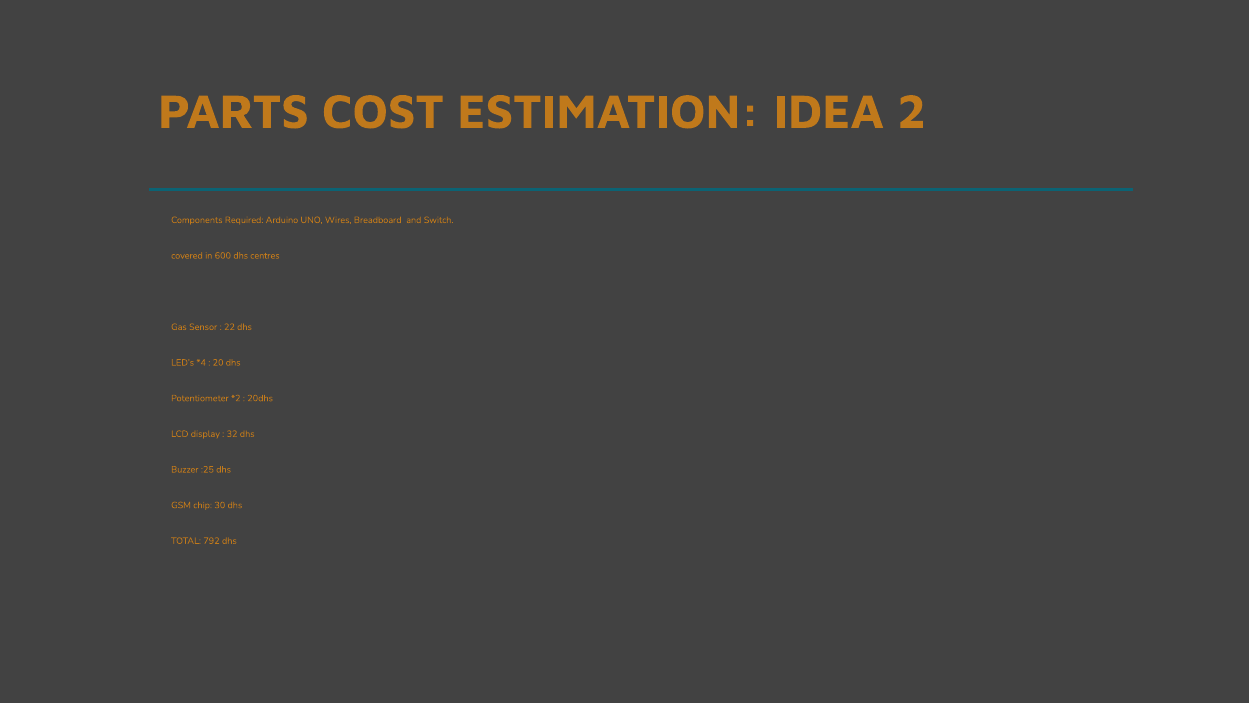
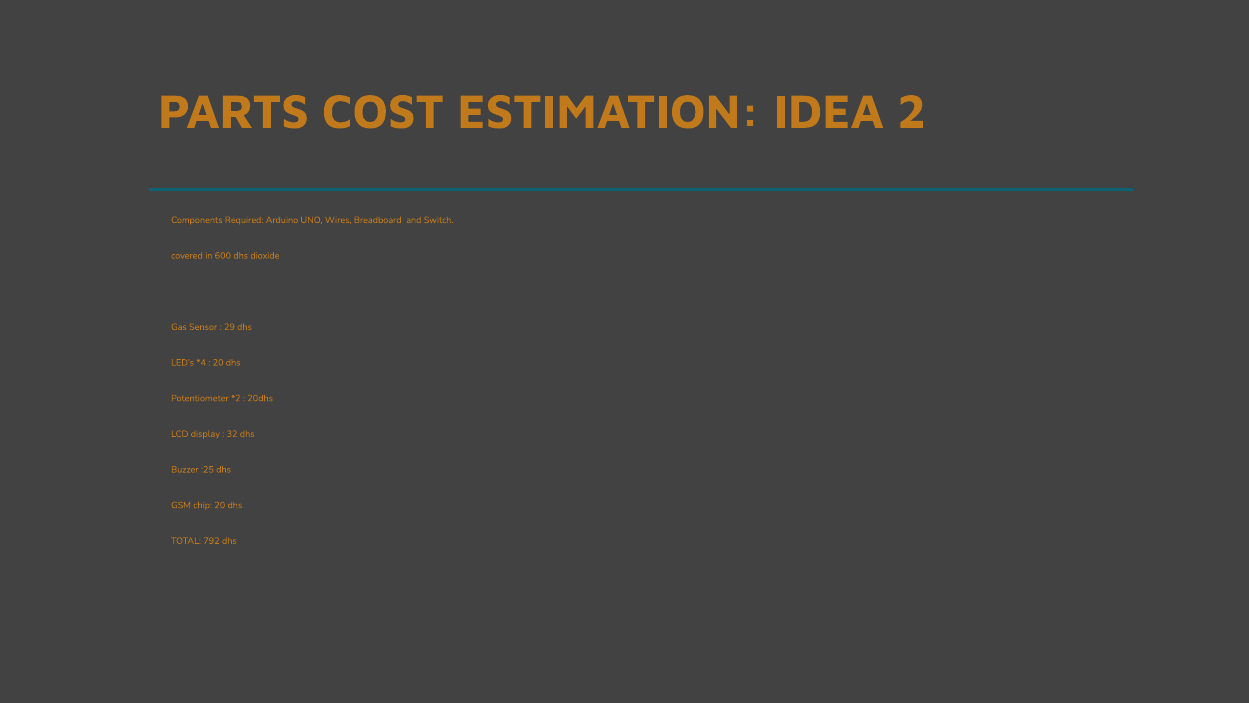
centres: centres -> dioxide
22: 22 -> 29
chip 30: 30 -> 20
